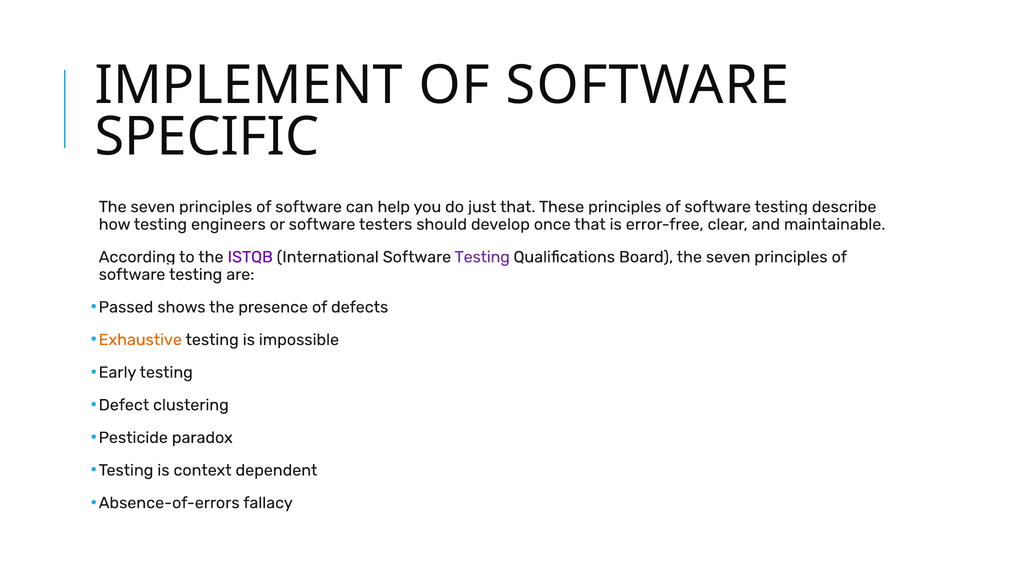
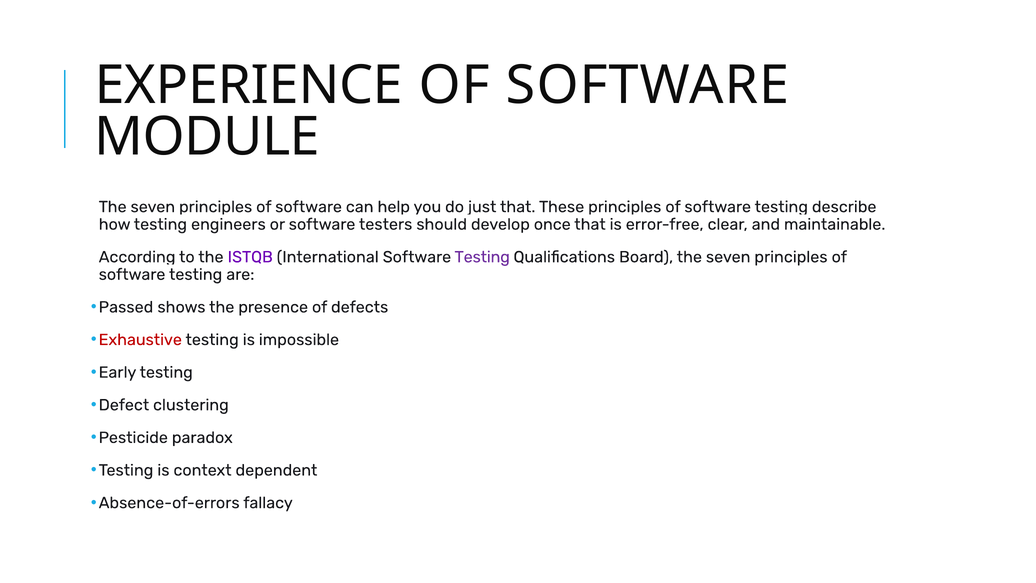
IMPLEMENT: IMPLEMENT -> EXPERIENCE
SPECIFIC: SPECIFIC -> MODULE
Exhaustive colour: orange -> red
